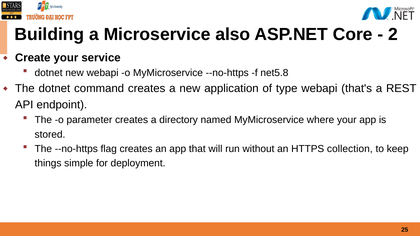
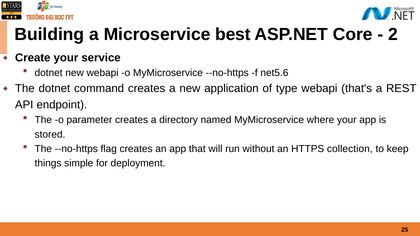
also: also -> best
net5.8: net5.8 -> net5.6
